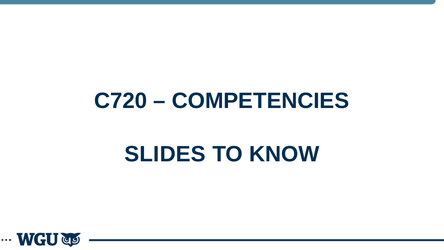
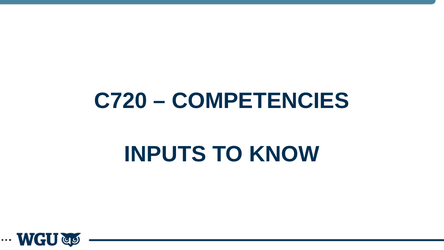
SLIDES: SLIDES -> INPUTS
